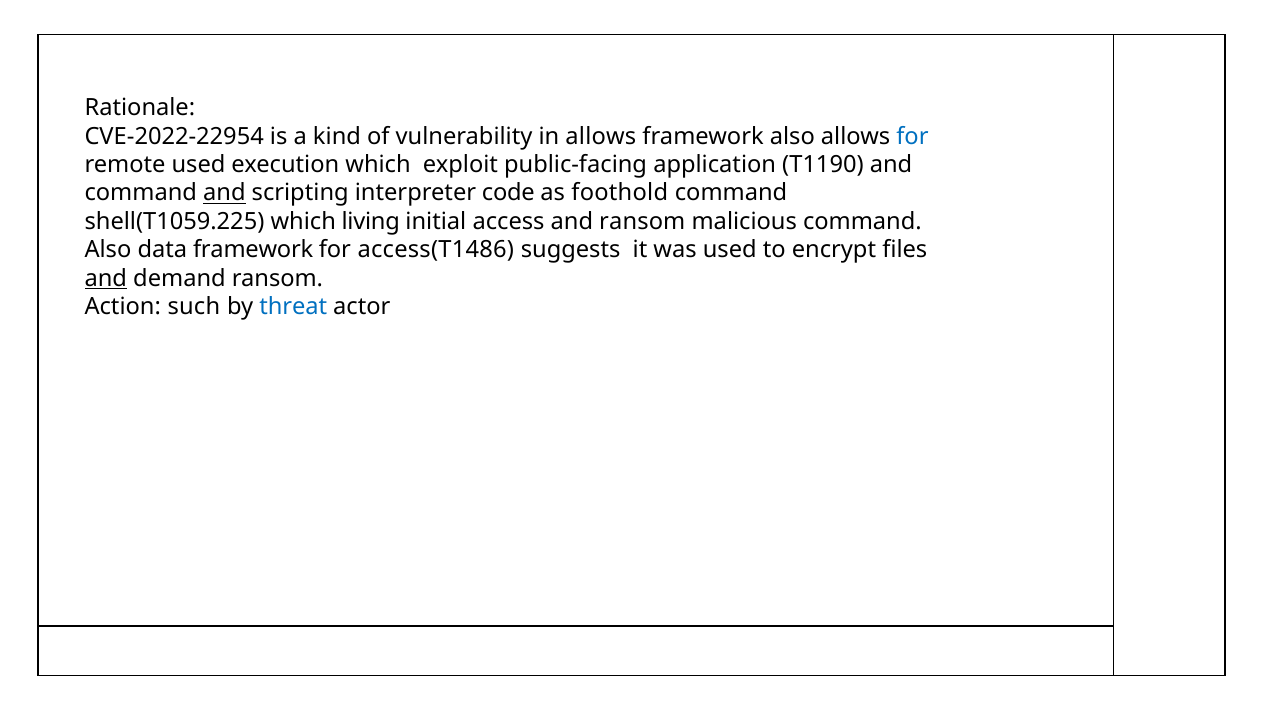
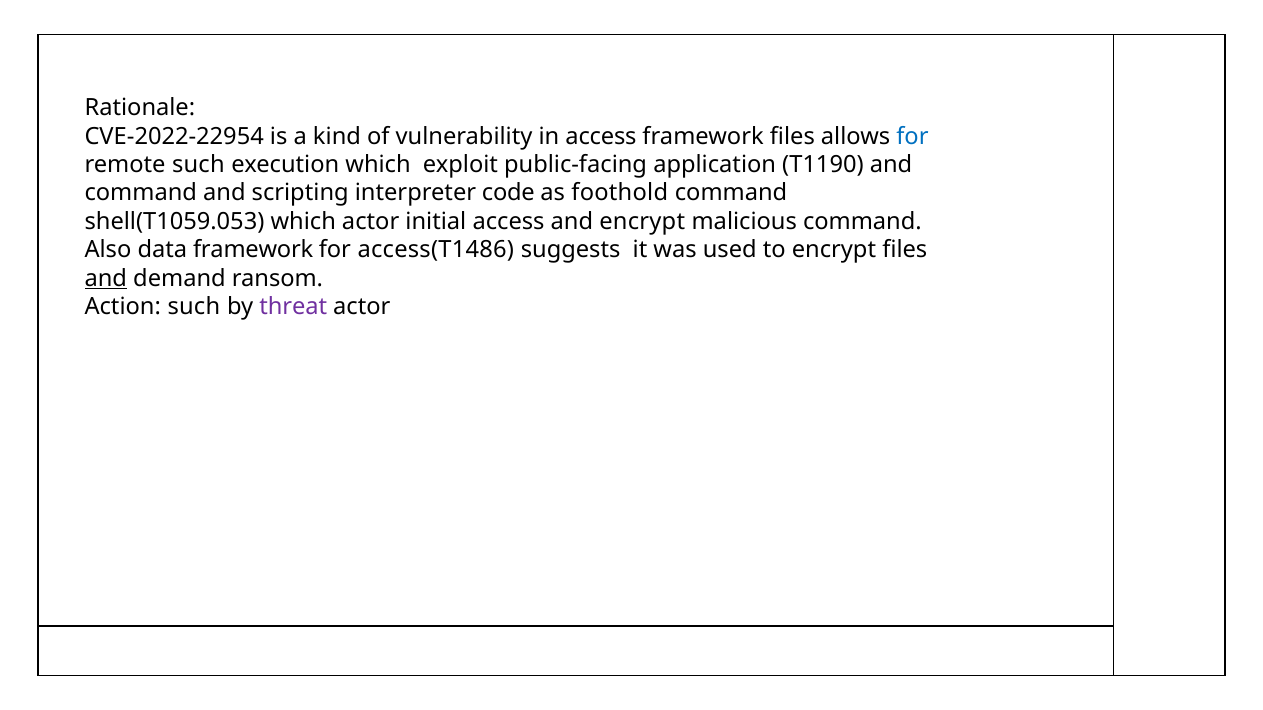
in allows: allows -> access
framework also: also -> files
remote used: used -> such
and at (224, 193) underline: present -> none
shell(T1059.225: shell(T1059.225 -> shell(T1059.053
which living: living -> actor
and ransom: ransom -> encrypt
threat colour: blue -> purple
